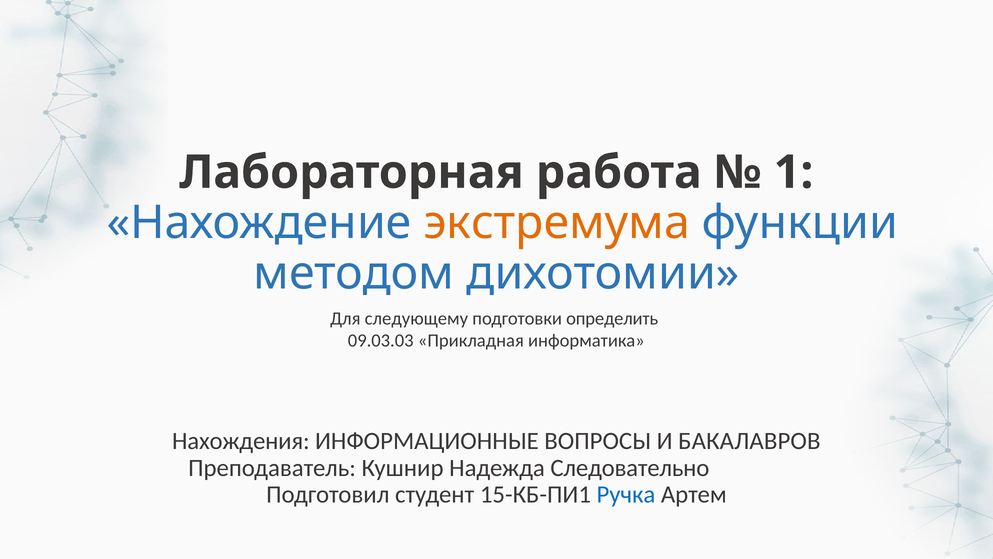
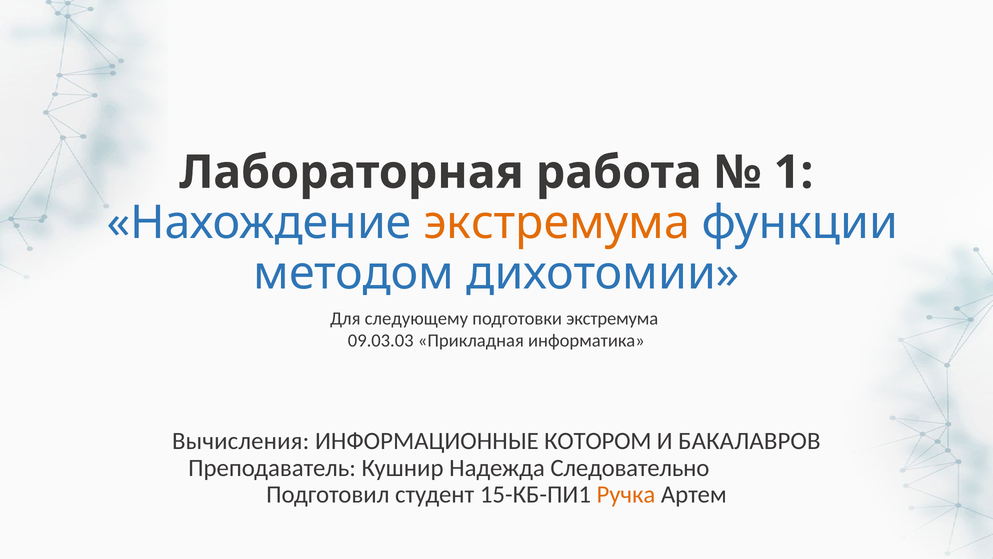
подготовки определить: определить -> экстремума
Нахождения: Нахождения -> Вычисления
ВОПРОСЫ: ВОПРОСЫ -> КОТОРОМ
Ручка colour: blue -> orange
